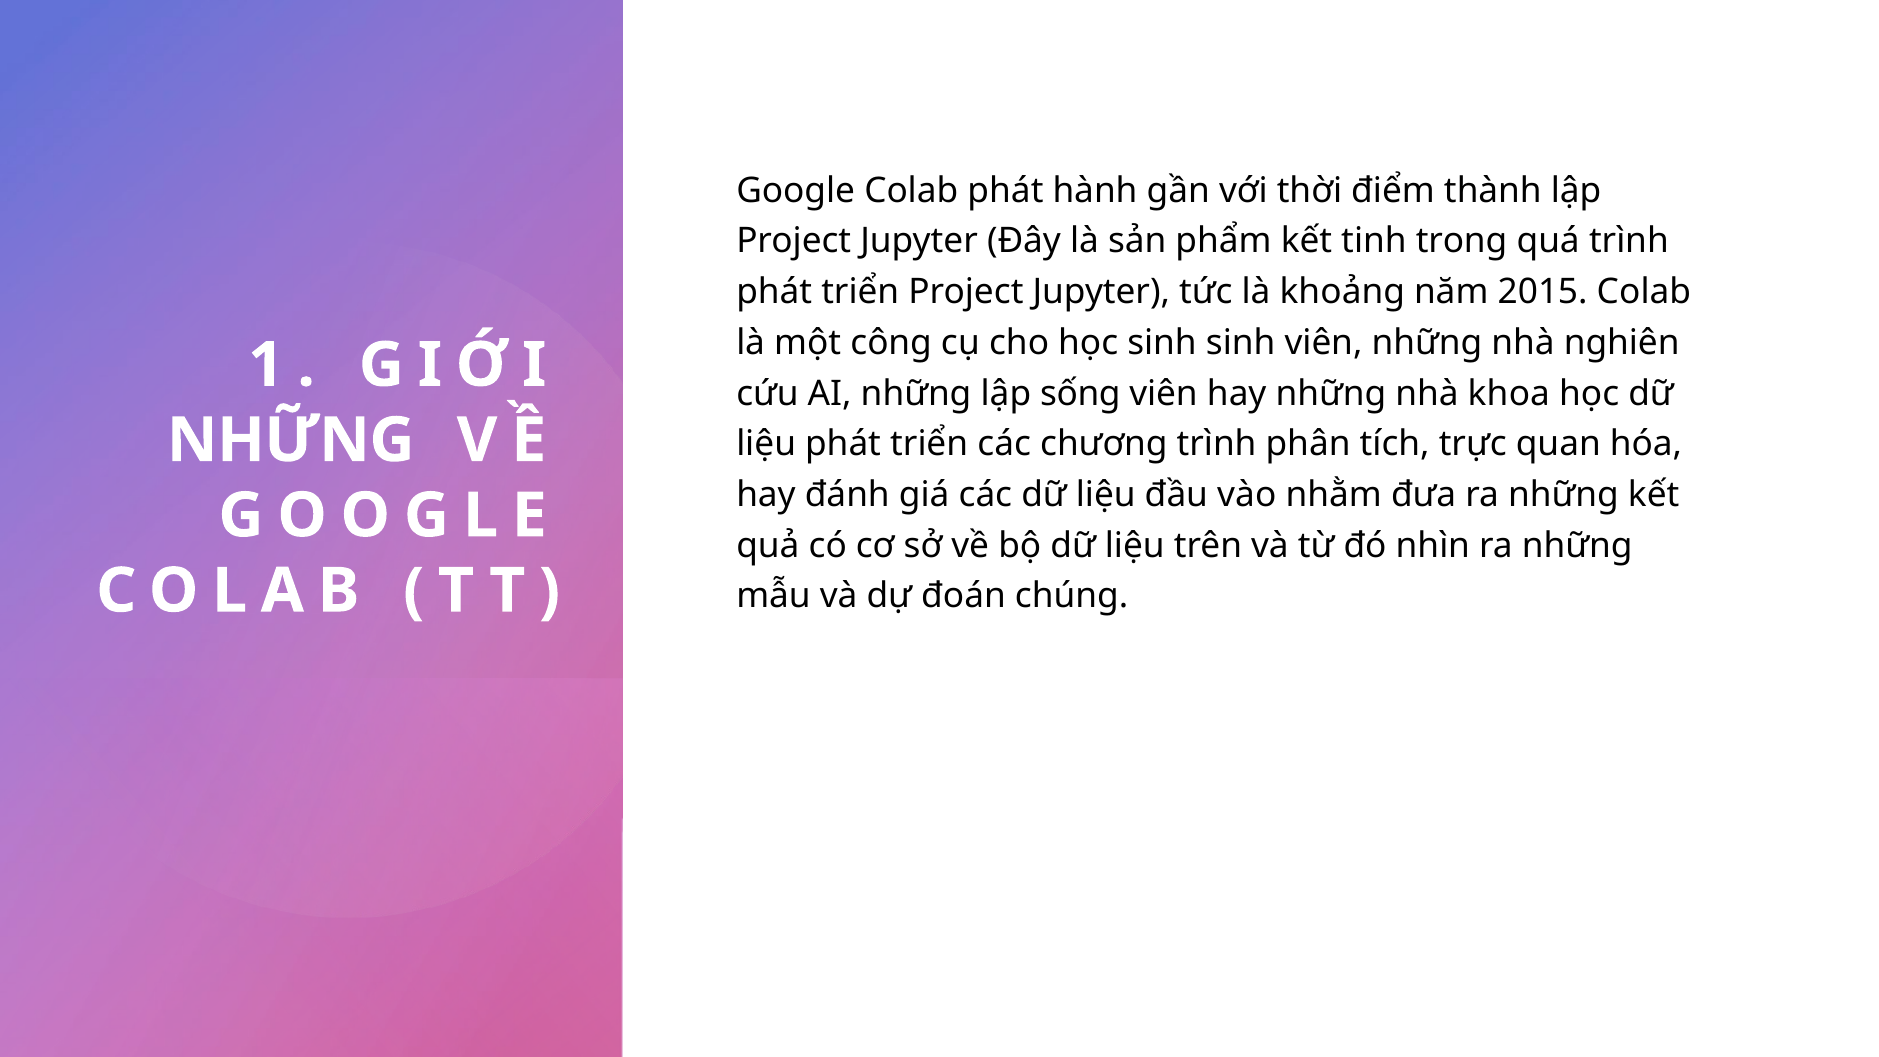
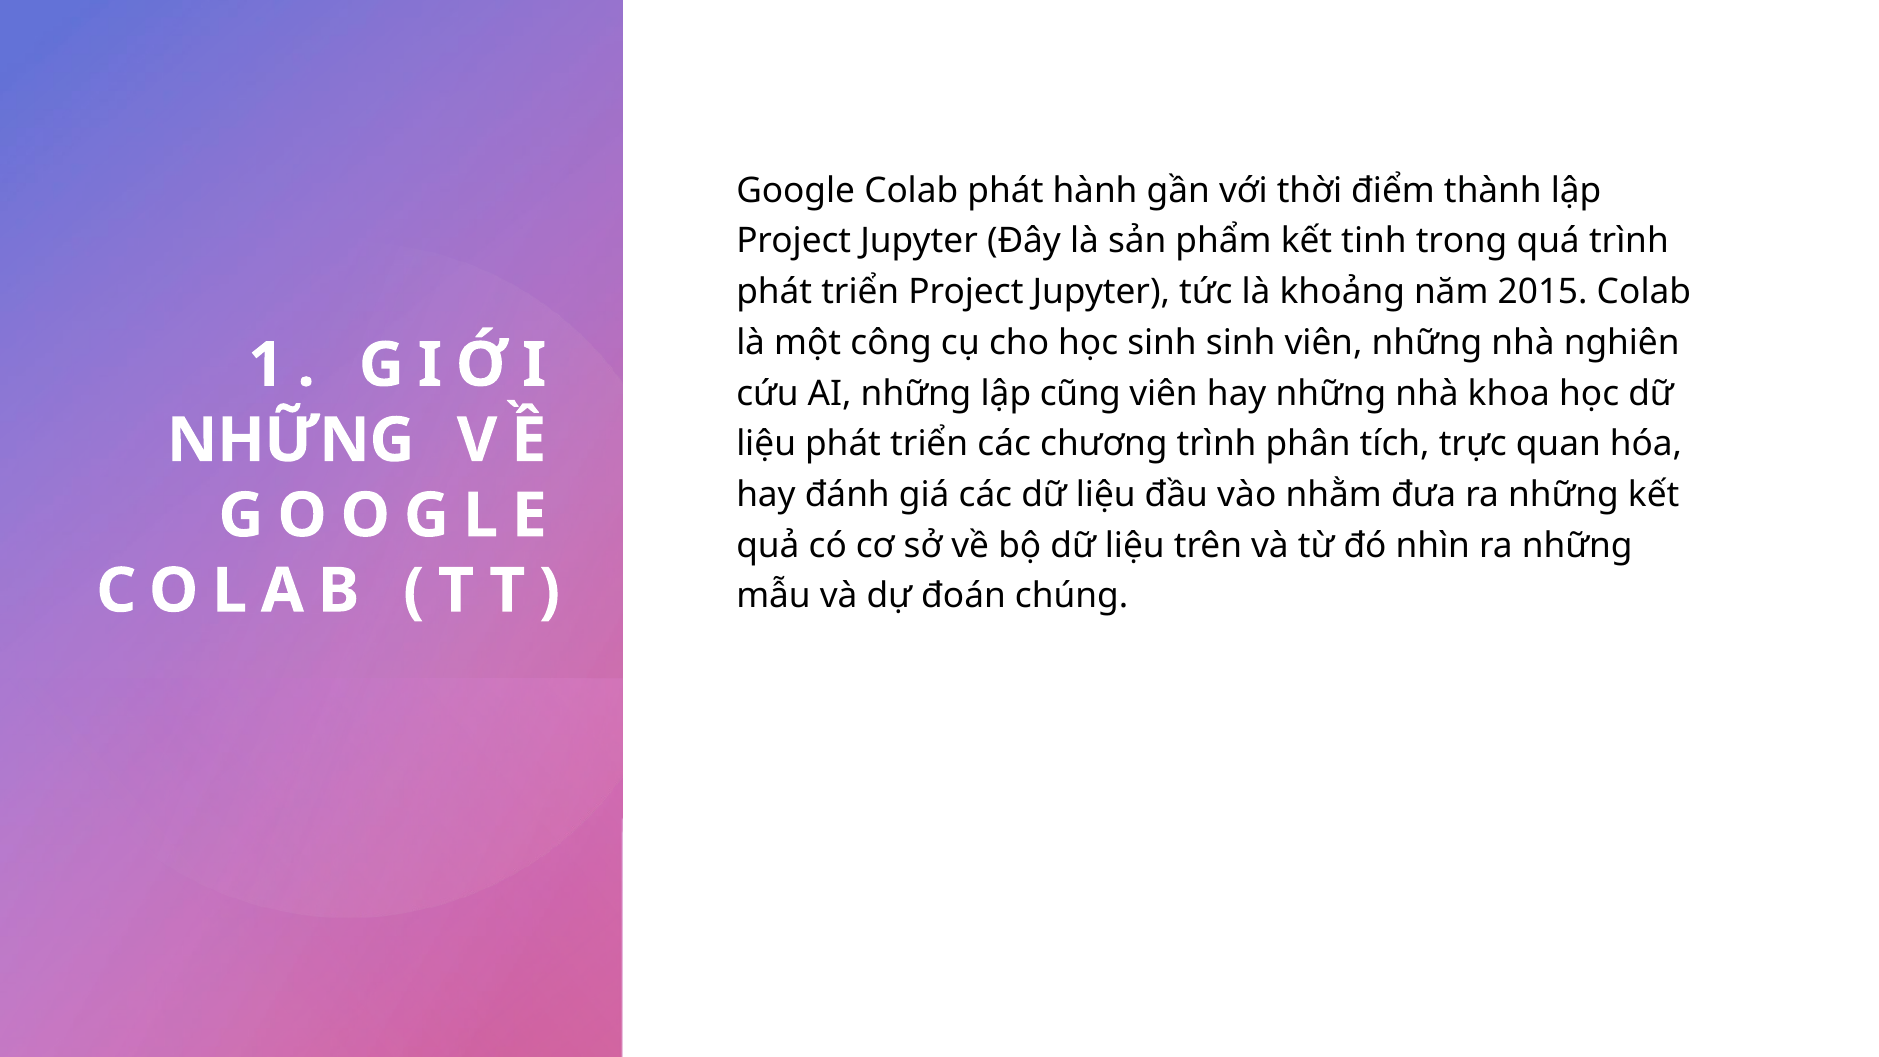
sống: sống -> cũng
